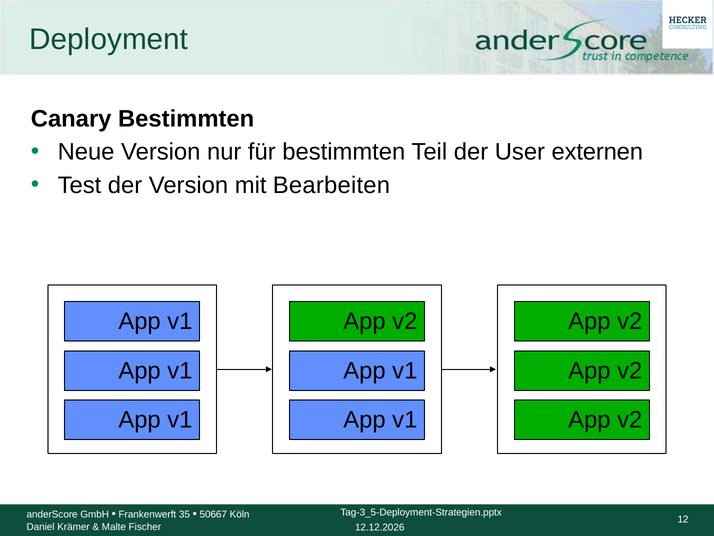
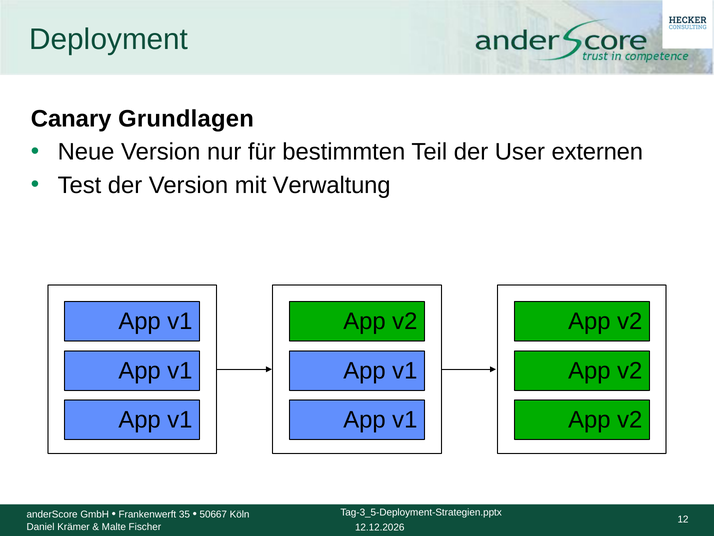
Canary Bestimmten: Bestimmten -> Grundlagen
Bearbeiten: Bearbeiten -> Verwaltung
